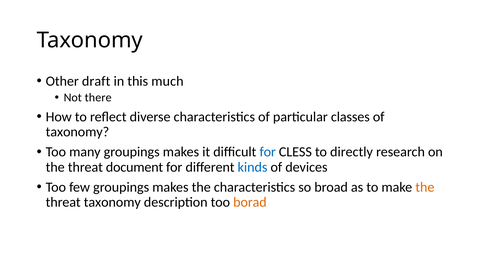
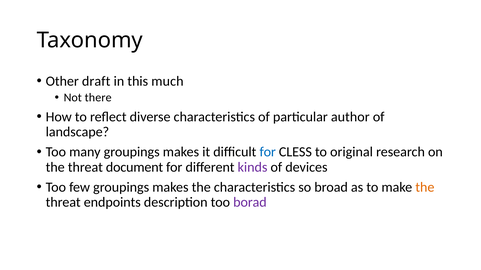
classes: classes -> author
taxonomy at (77, 132): taxonomy -> landscape
directly: directly -> original
kinds colour: blue -> purple
threat taxonomy: taxonomy -> endpoints
borad colour: orange -> purple
